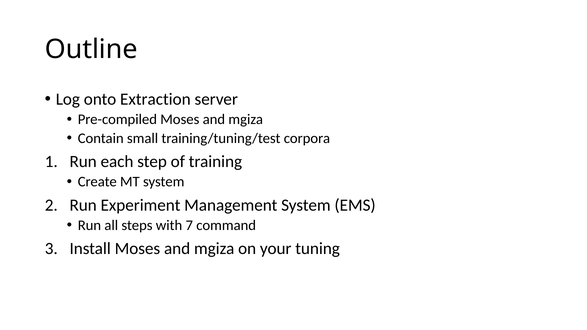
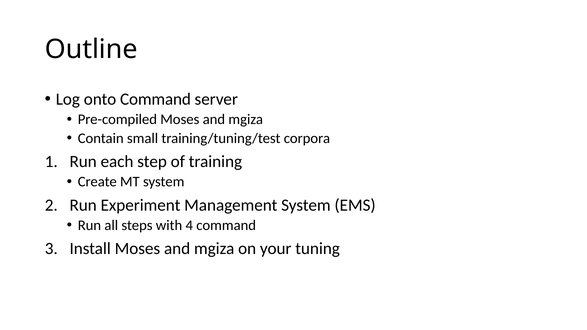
onto Extraction: Extraction -> Command
7: 7 -> 4
